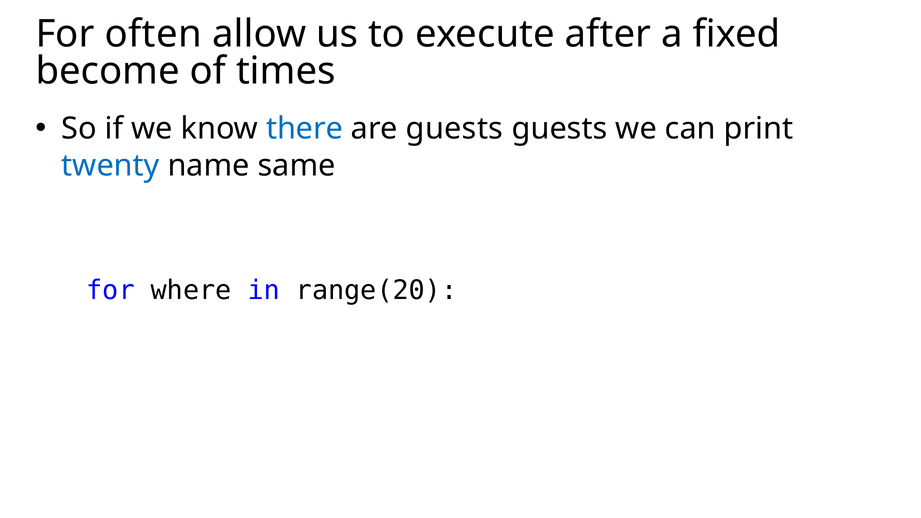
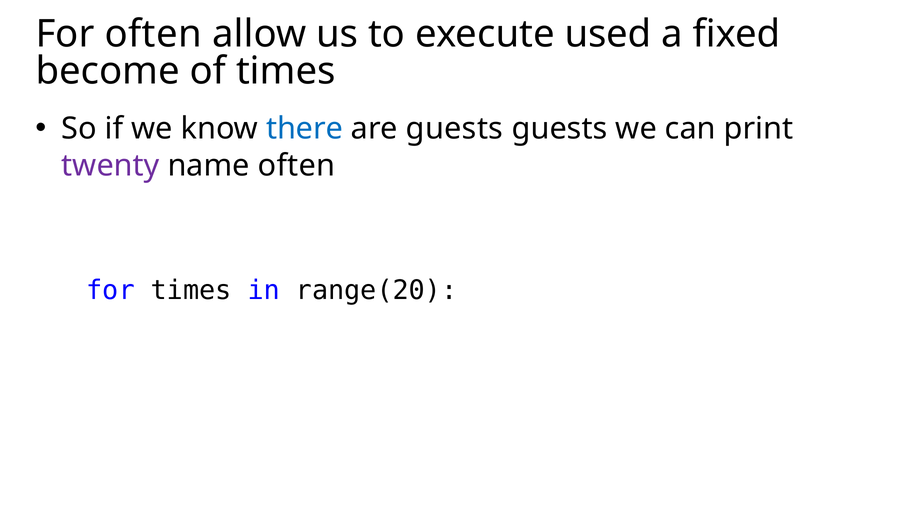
after: after -> used
twenty colour: blue -> purple
name same: same -> often
for where: where -> times
